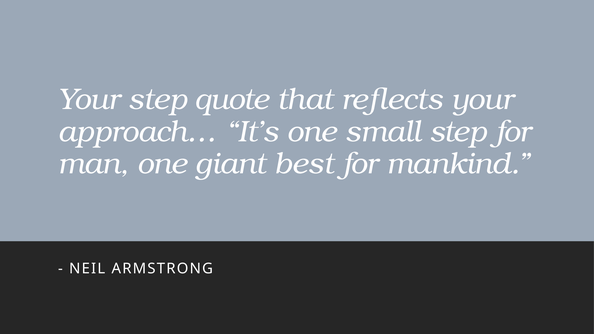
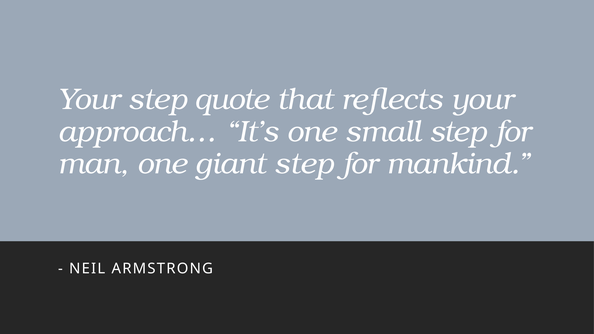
giant best: best -> step
